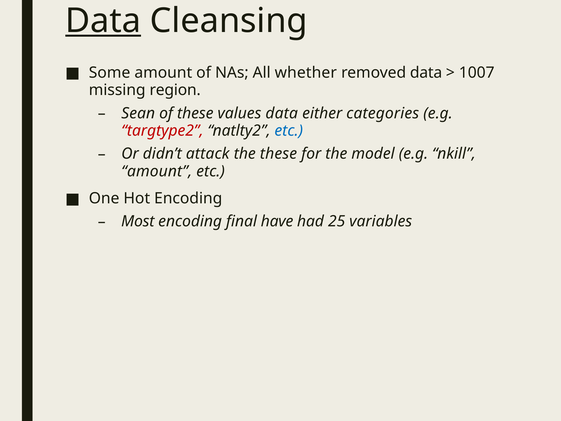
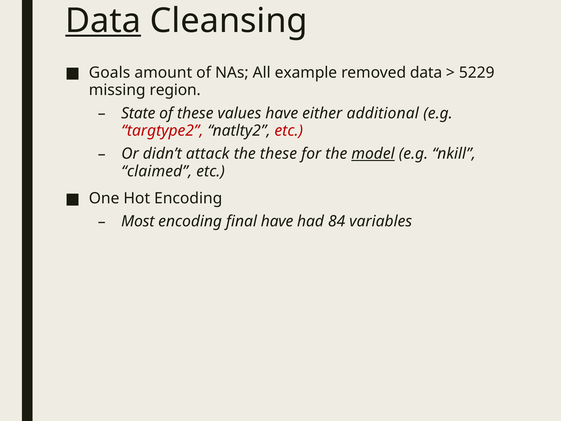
Some: Some -> Goals
whether: whether -> example
1007: 1007 -> 5229
Sean: Sean -> State
values data: data -> have
categories: categories -> additional
etc at (289, 131) colour: blue -> red
model underline: none -> present
amount at (157, 171): amount -> claimed
25: 25 -> 84
